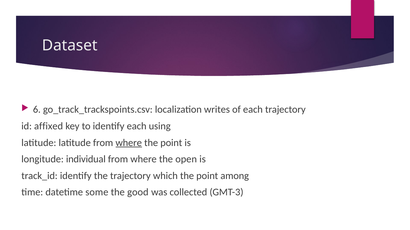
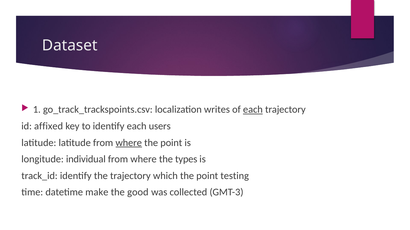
6: 6 -> 1
each at (253, 110) underline: none -> present
using: using -> users
open: open -> types
among: among -> testing
some: some -> make
